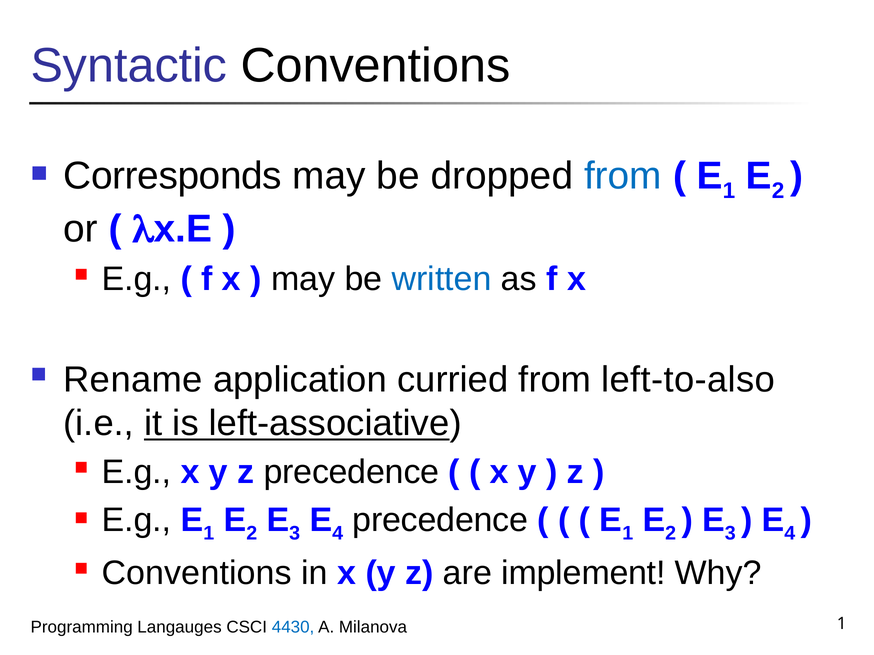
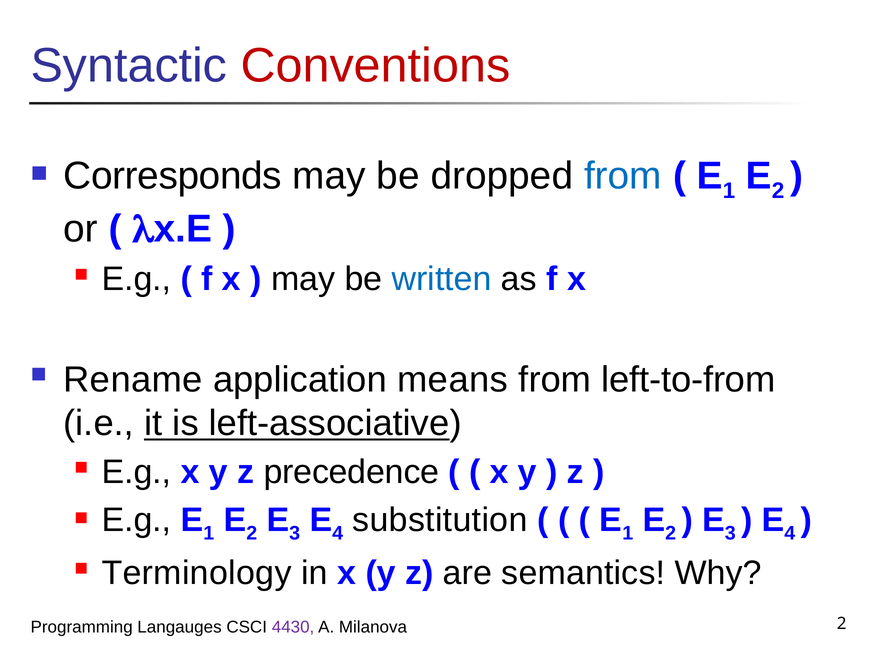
Conventions at (375, 66) colour: black -> red
curried: curried -> means
left-to-also: left-to-also -> left-to-from
precedence at (440, 520): precedence -> substitution
Conventions at (197, 573): Conventions -> Terminology
implement: implement -> semantics
4430 colour: blue -> purple
Milanova 1: 1 -> 2
